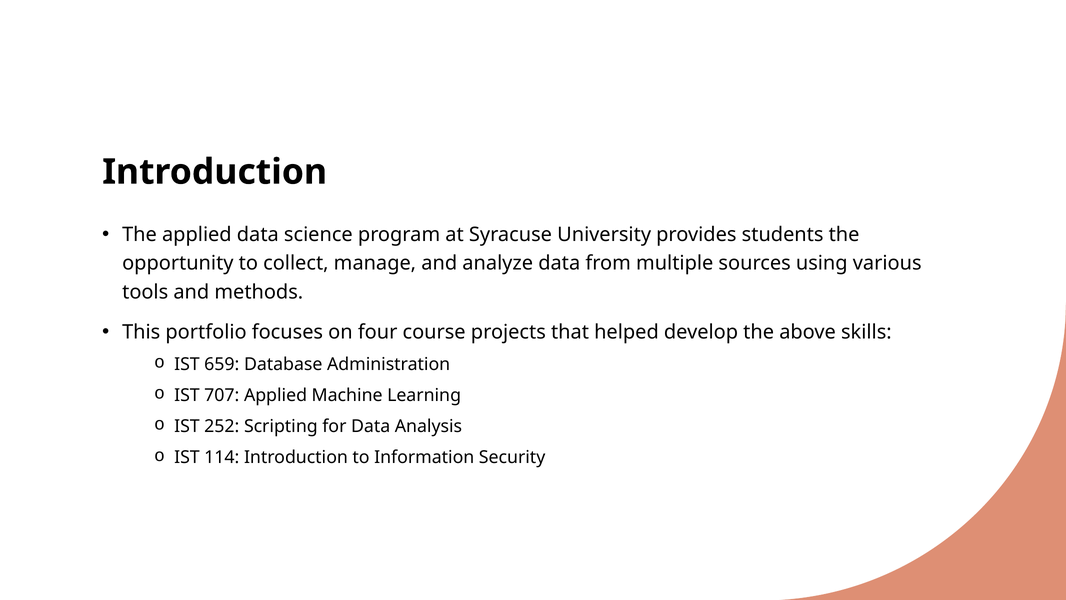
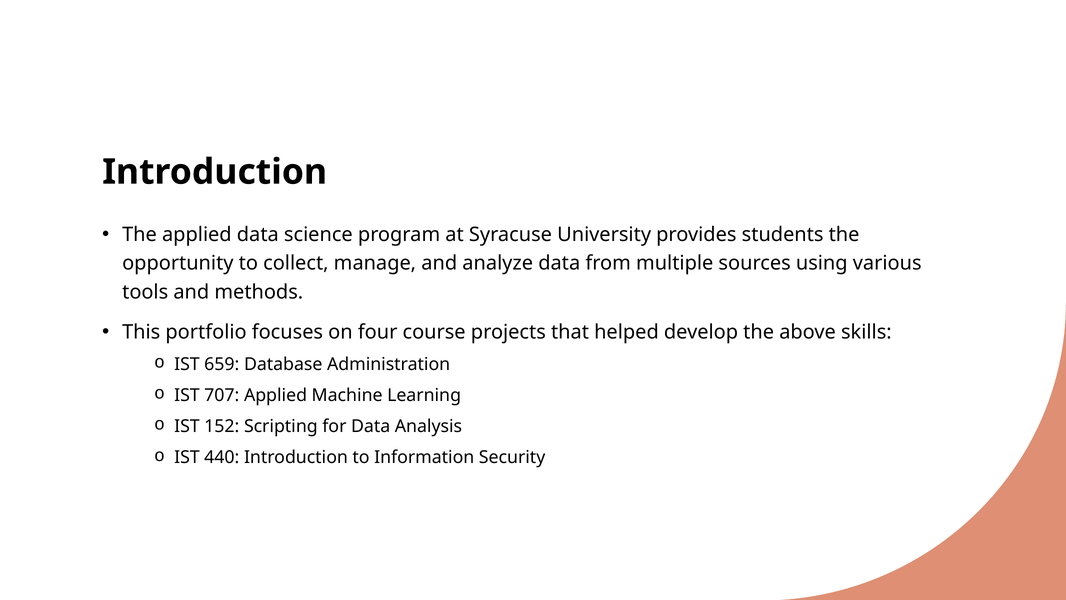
252: 252 -> 152
114: 114 -> 440
